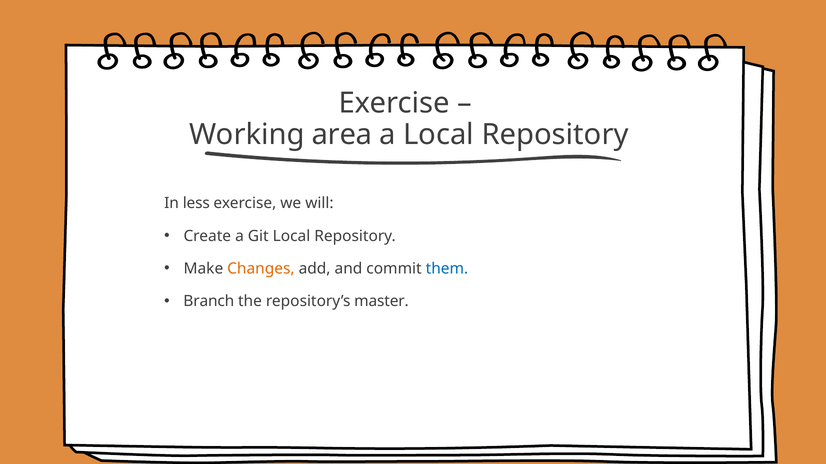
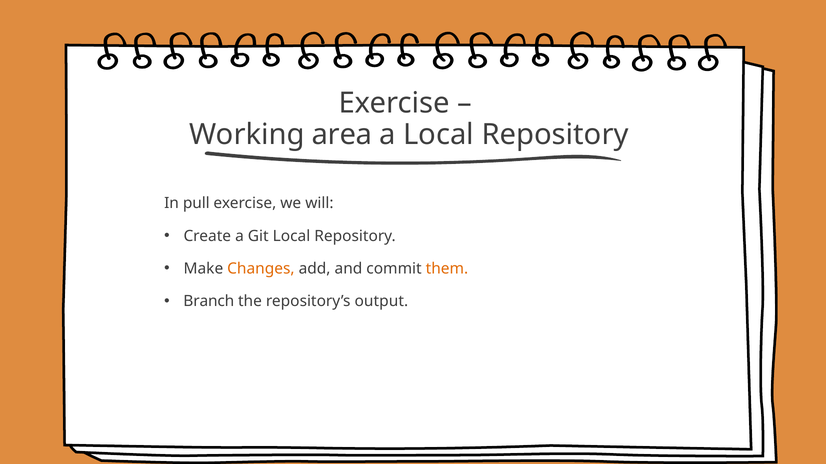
less: less -> pull
them colour: blue -> orange
master: master -> output
